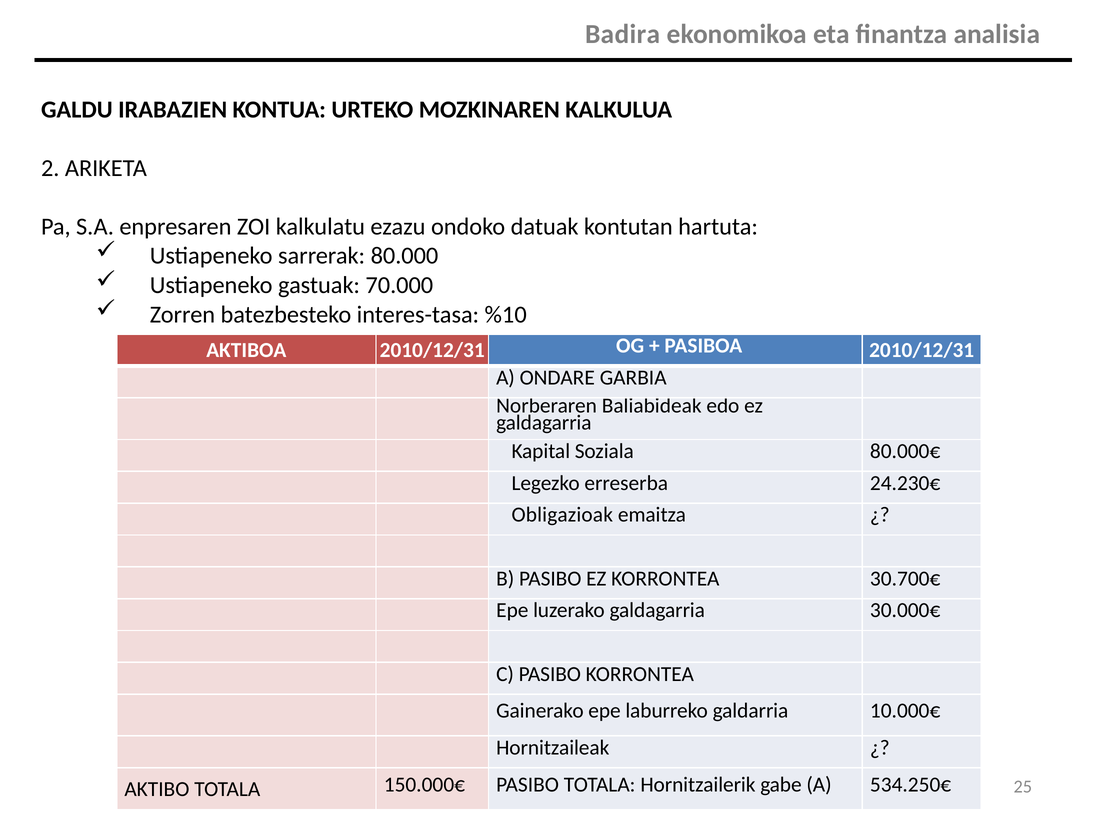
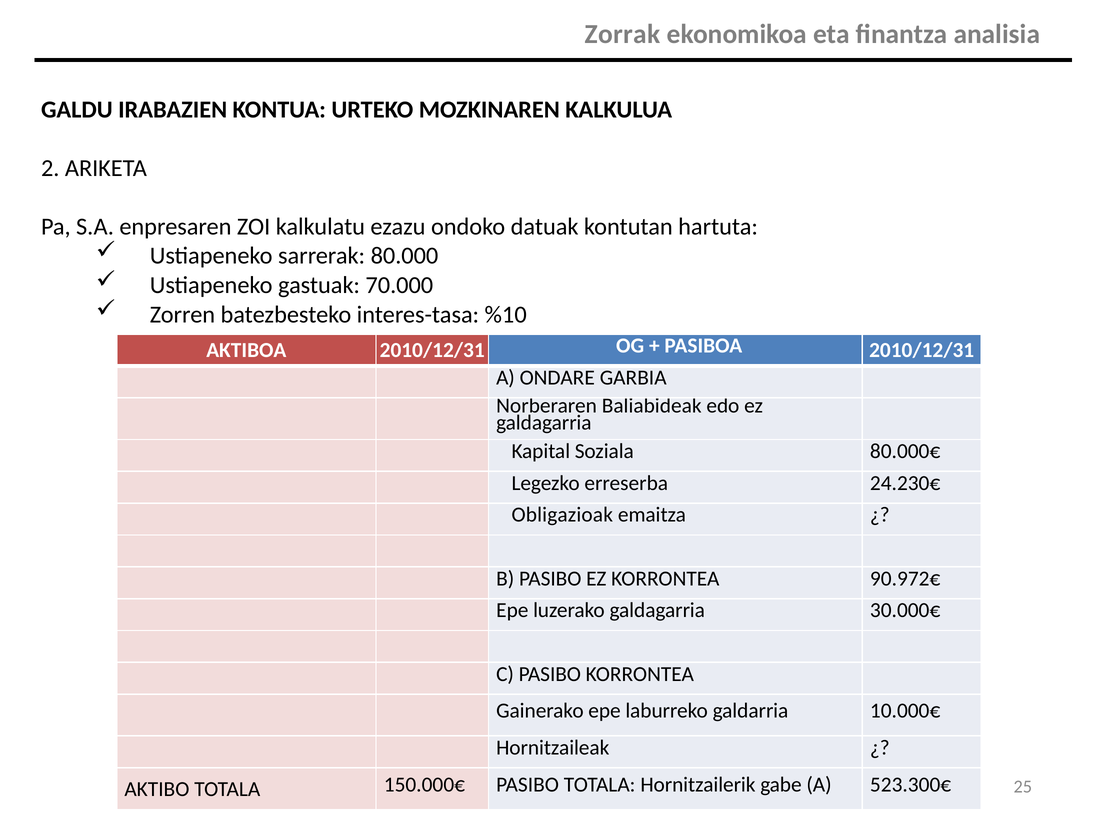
Badira: Badira -> Zorrak
30.700€: 30.700€ -> 90.972€
534.250€: 534.250€ -> 523.300€
